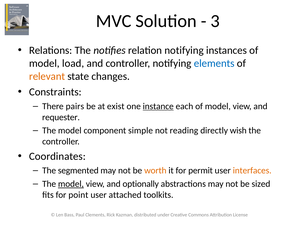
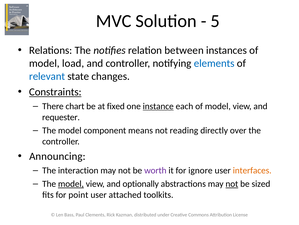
3: 3 -> 5
relation notifying: notifying -> between
relevant colour: orange -> blue
Constraints underline: none -> present
pairs: pairs -> chart
exist: exist -> fixed
simple: simple -> means
wish: wish -> over
Coordinates: Coordinates -> Announcing
segmented: segmented -> interaction
worth colour: orange -> purple
permit: permit -> ignore
not at (232, 183) underline: none -> present
